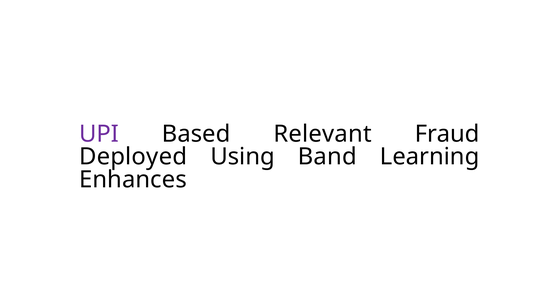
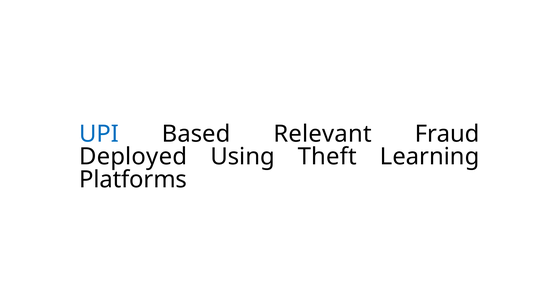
UPI colour: purple -> blue
Band: Band -> Theft
Enhances: Enhances -> Platforms
